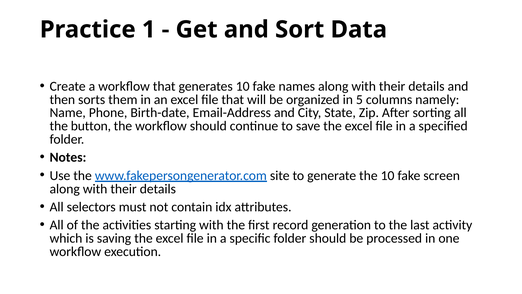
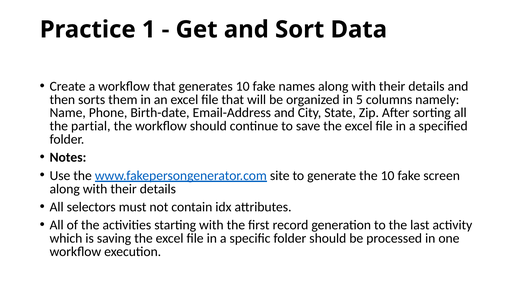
button: button -> partial
